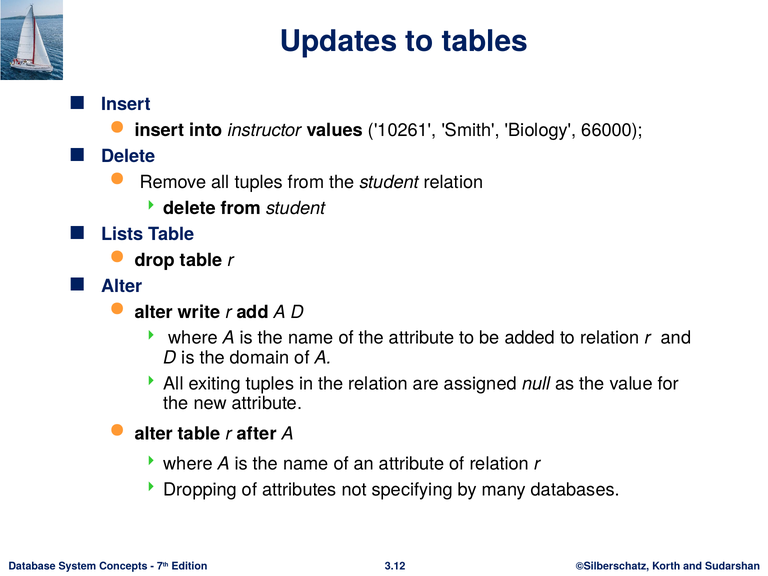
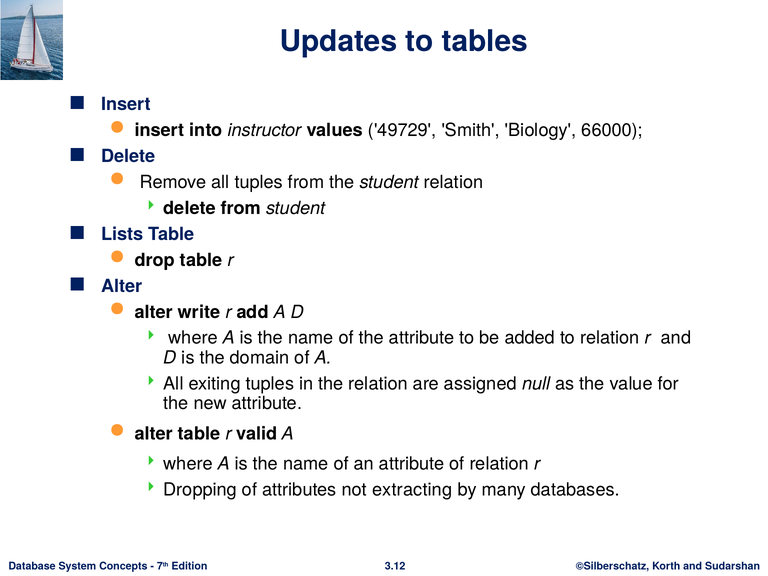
10261: 10261 -> 49729
after: after -> valid
specifying: specifying -> extracting
